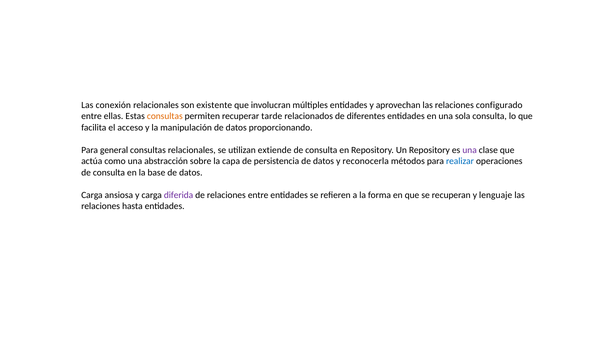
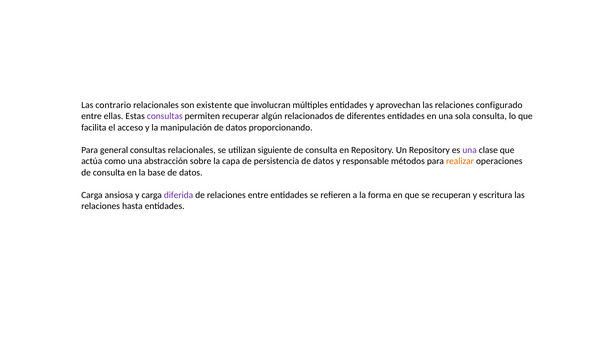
conexión: conexión -> contrario
consultas at (165, 116) colour: orange -> purple
tarde: tarde -> algún
extiende: extiende -> siguiente
reconocerla: reconocerla -> responsable
realizar colour: blue -> orange
lenguaje: lenguaje -> escritura
